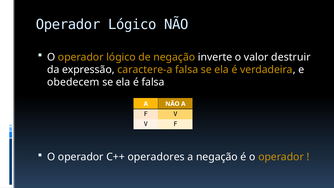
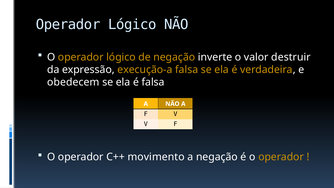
caractere-a: caractere-a -> execução-a
operadores: operadores -> movimento
